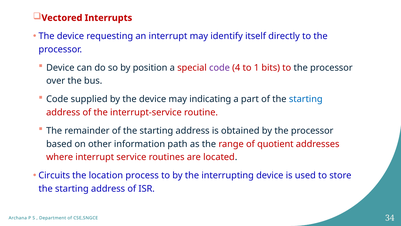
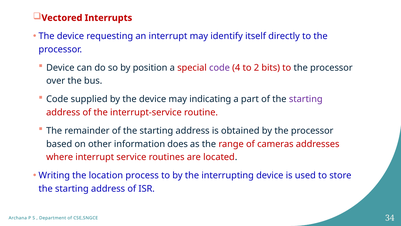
1: 1 -> 2
starting at (306, 99) colour: blue -> purple
path: path -> does
quotient: quotient -> cameras
Circuits: Circuits -> Writing
